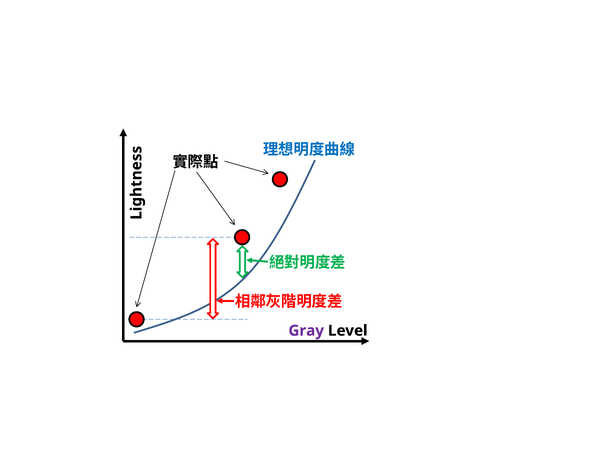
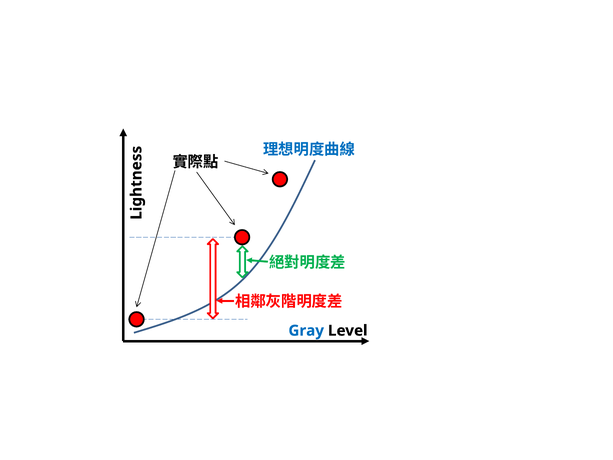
Gray colour: purple -> blue
